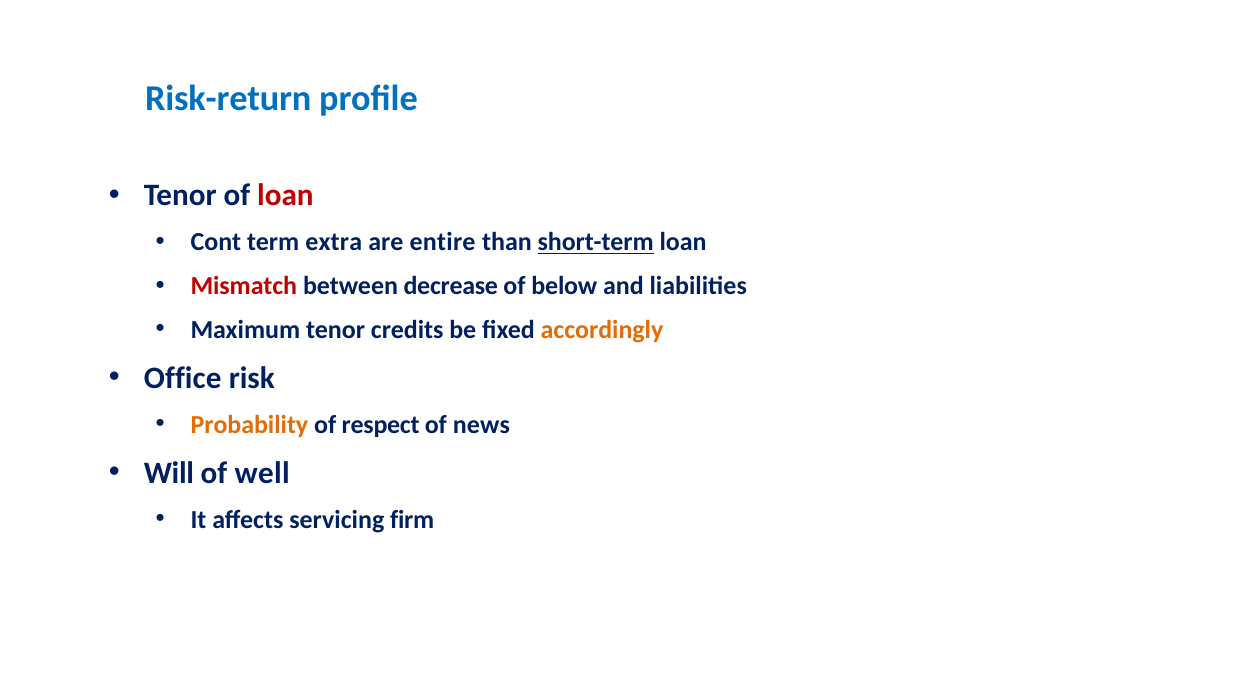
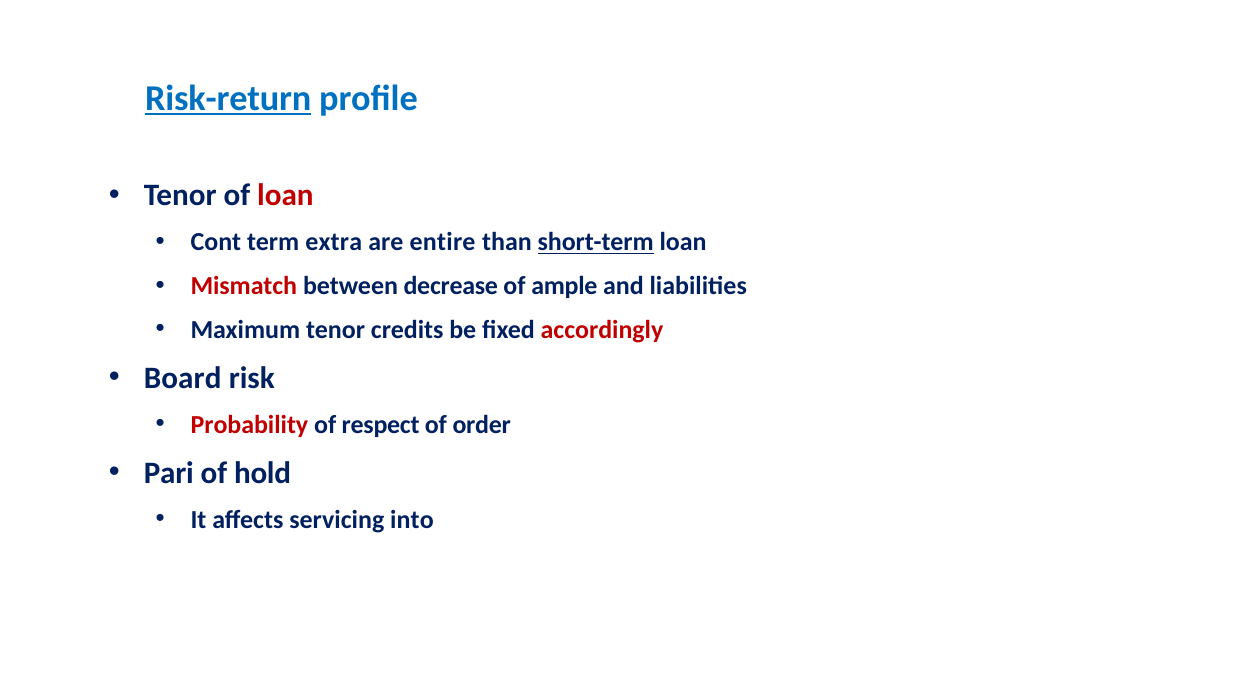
Risk-return underline: none -> present
below: below -> ample
accordingly colour: orange -> red
Office: Office -> Board
Probability colour: orange -> red
news: news -> order
Will: Will -> Pari
well: well -> hold
firm: firm -> into
